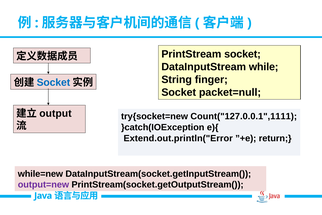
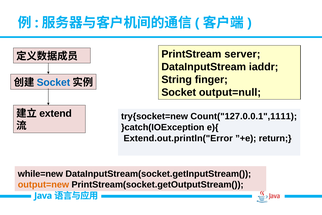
PrintStream socket: socket -> server
while: while -> iaddr
packet=null: packet=null -> output=null
output: output -> extend
output=new colour: purple -> orange
